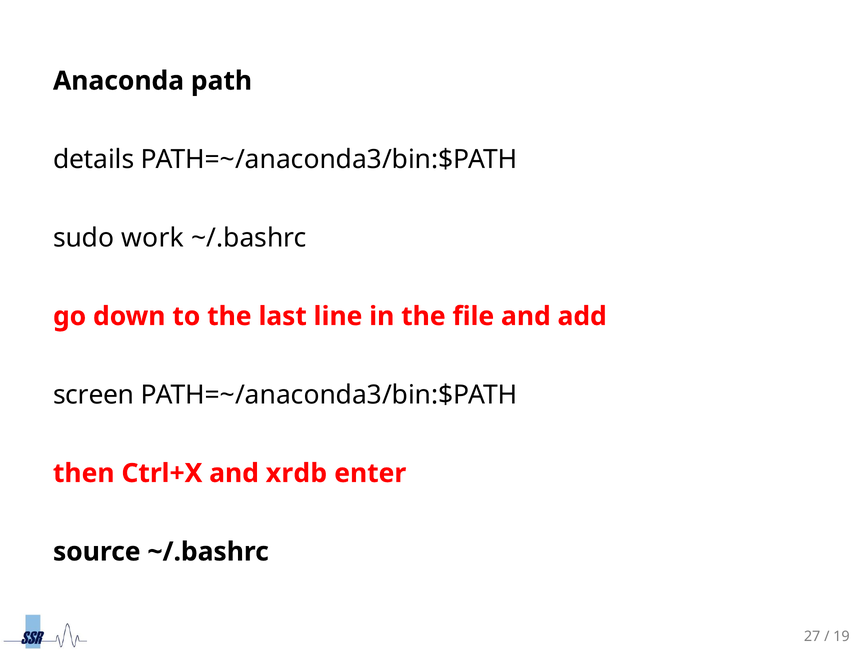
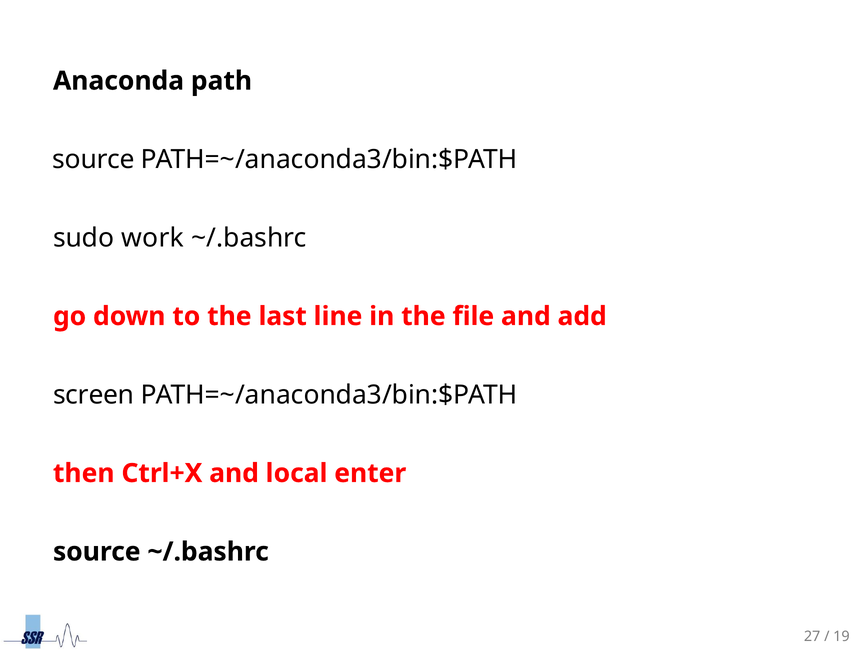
details at (94, 159): details -> source
xrdb: xrdb -> local
